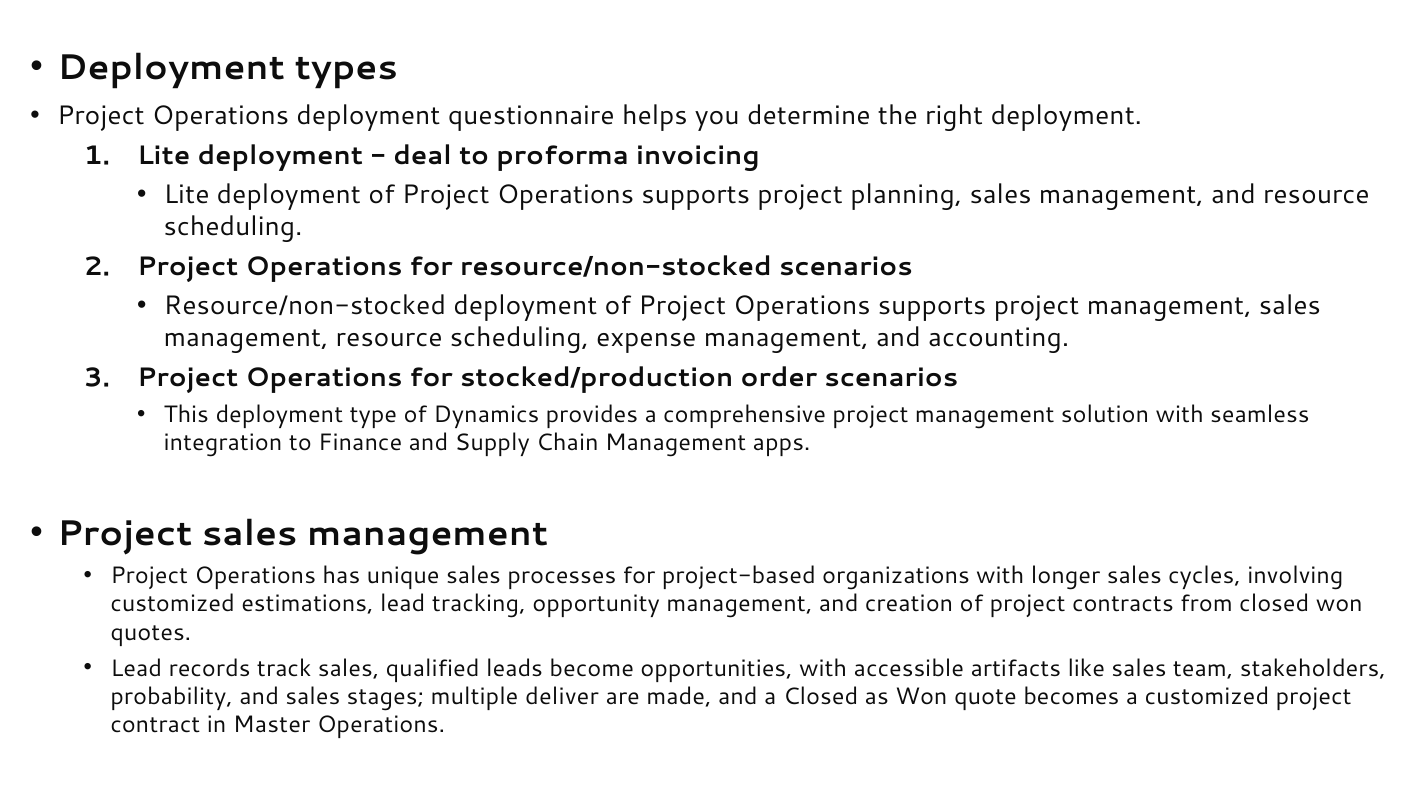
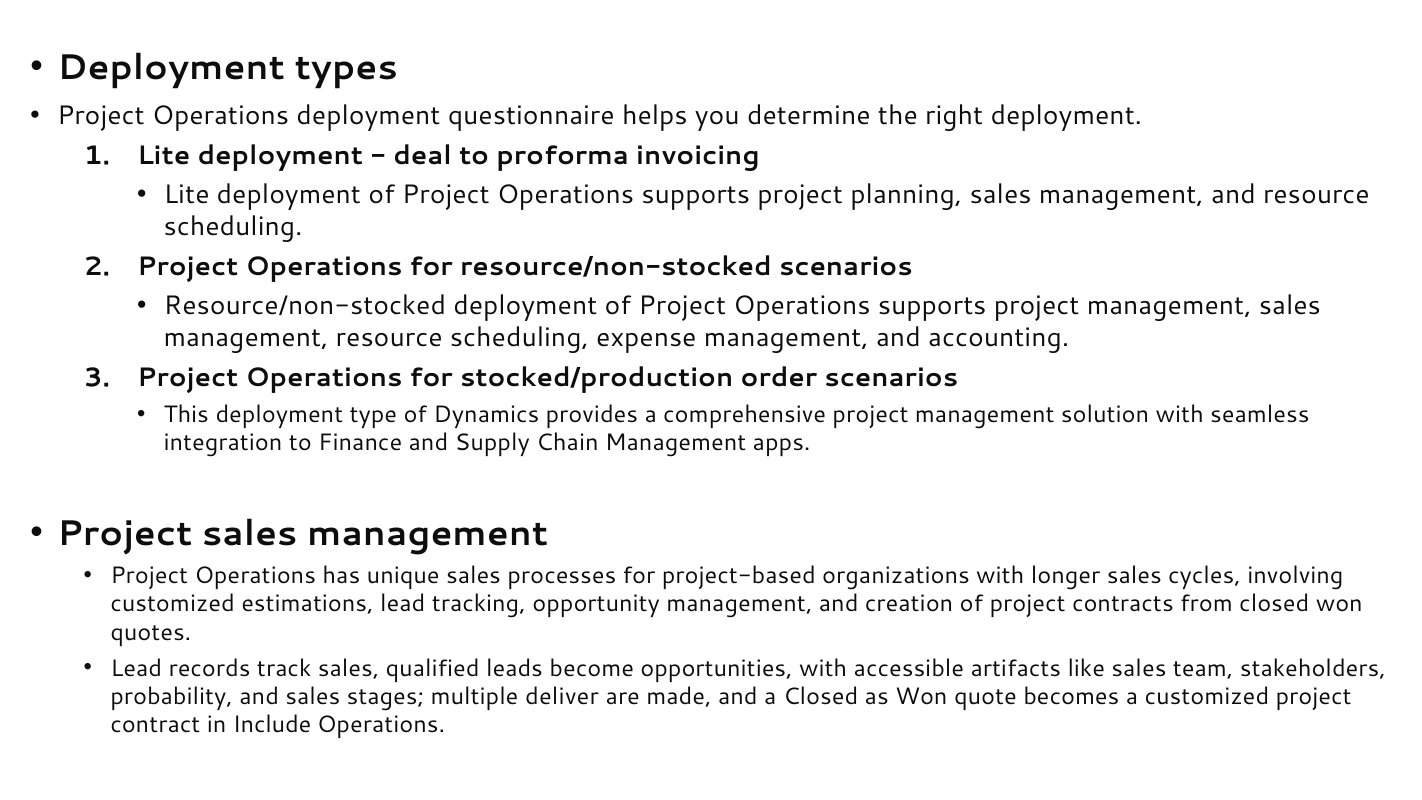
Master: Master -> Include
